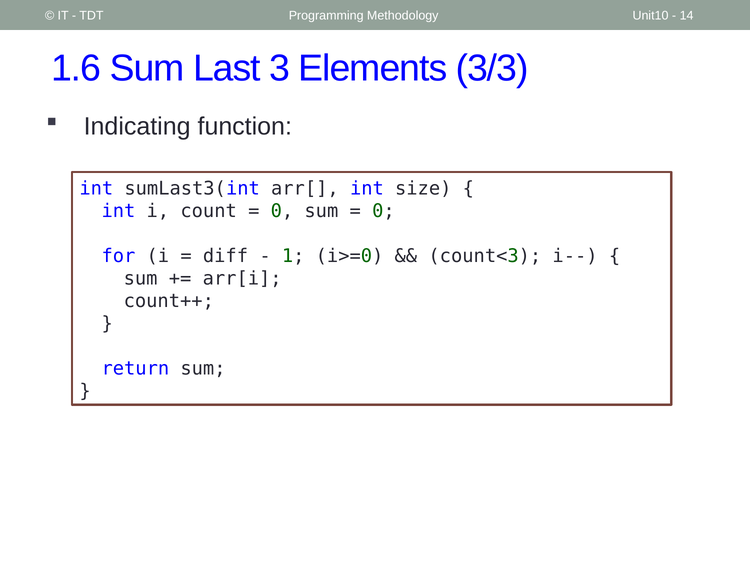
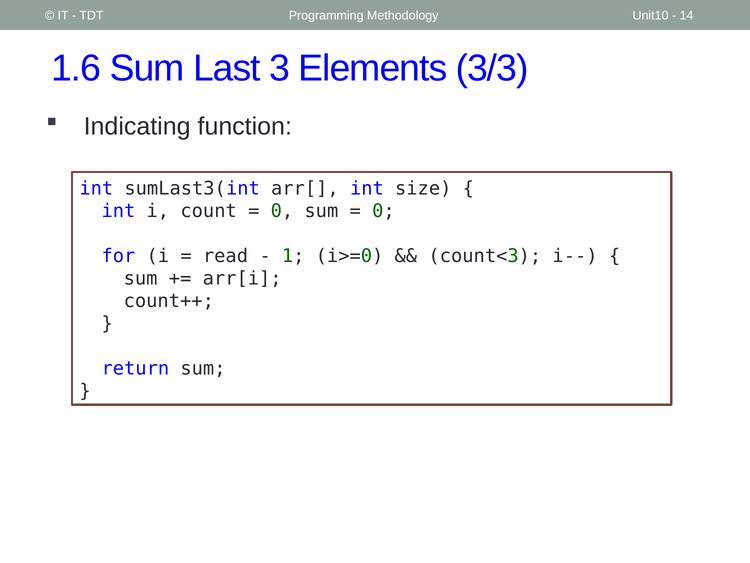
diff: diff -> read
